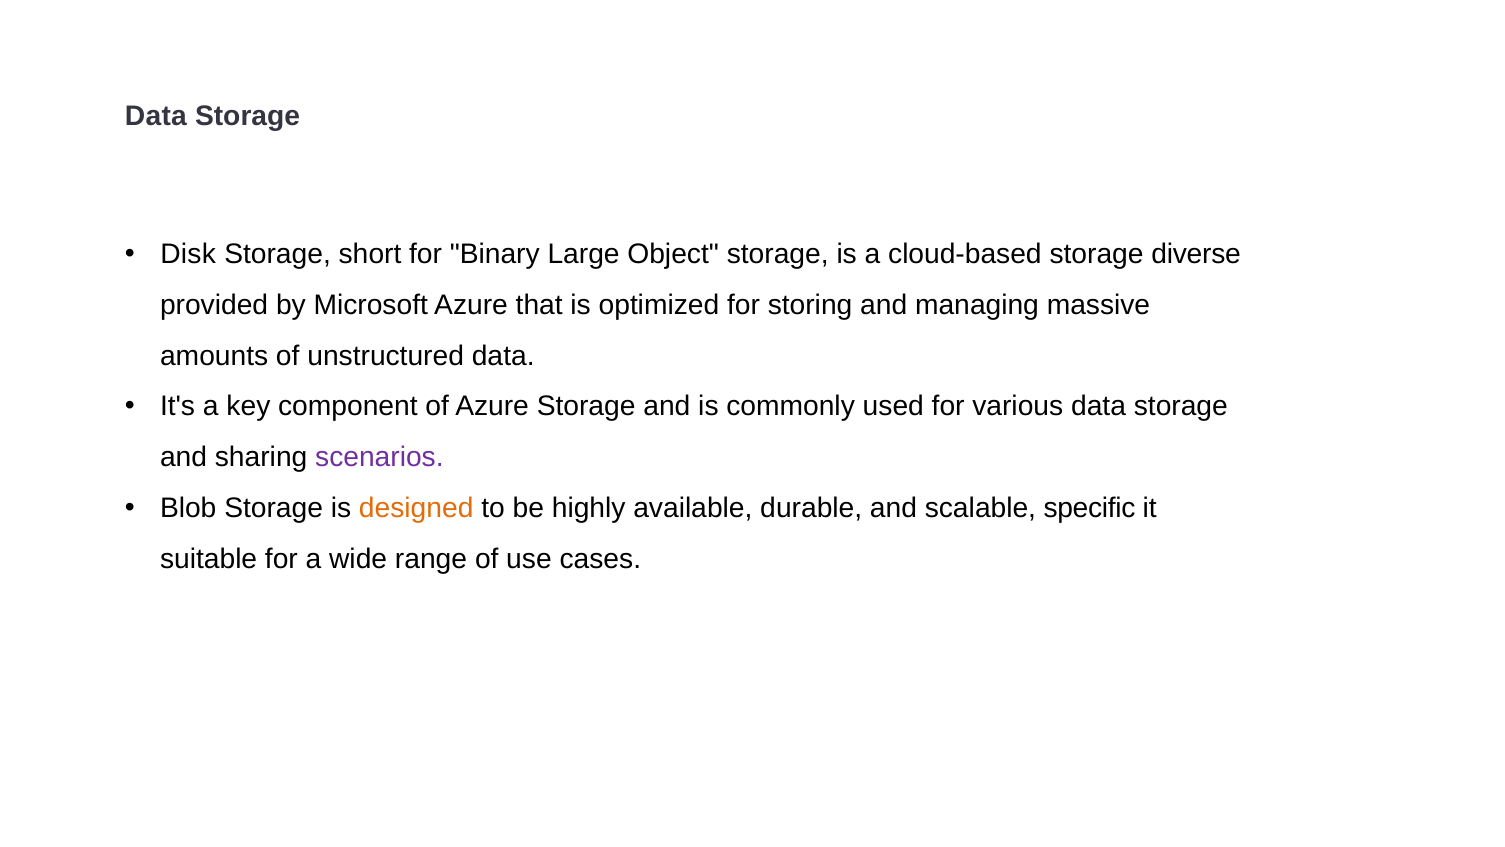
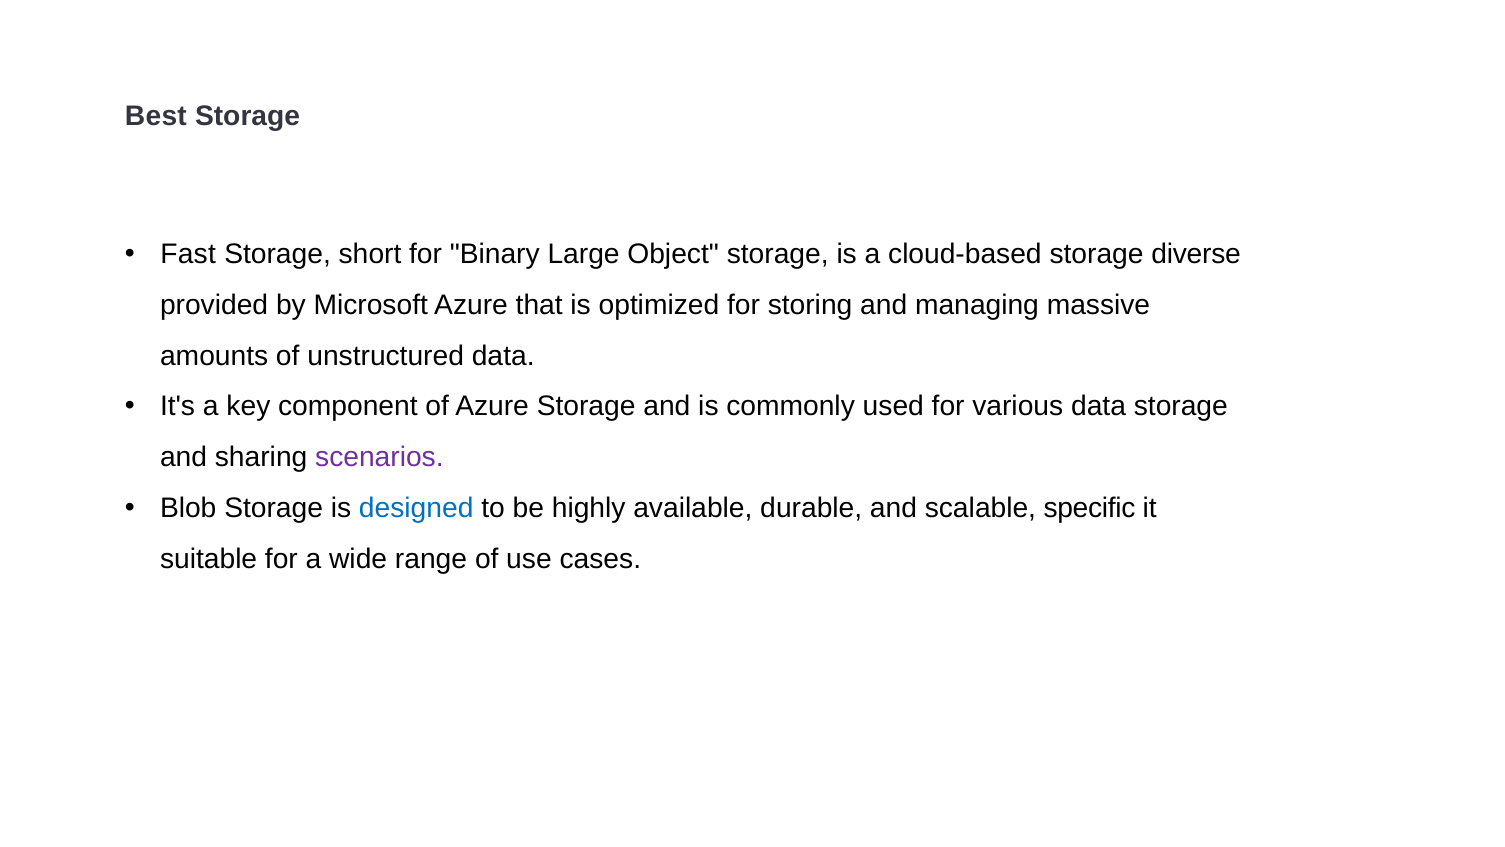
Data at (156, 116): Data -> Best
Disk: Disk -> Fast
designed colour: orange -> blue
